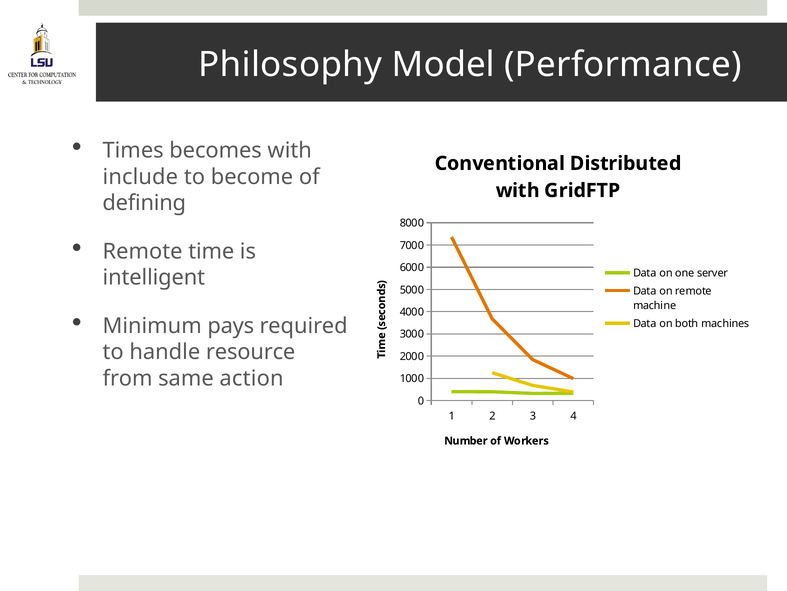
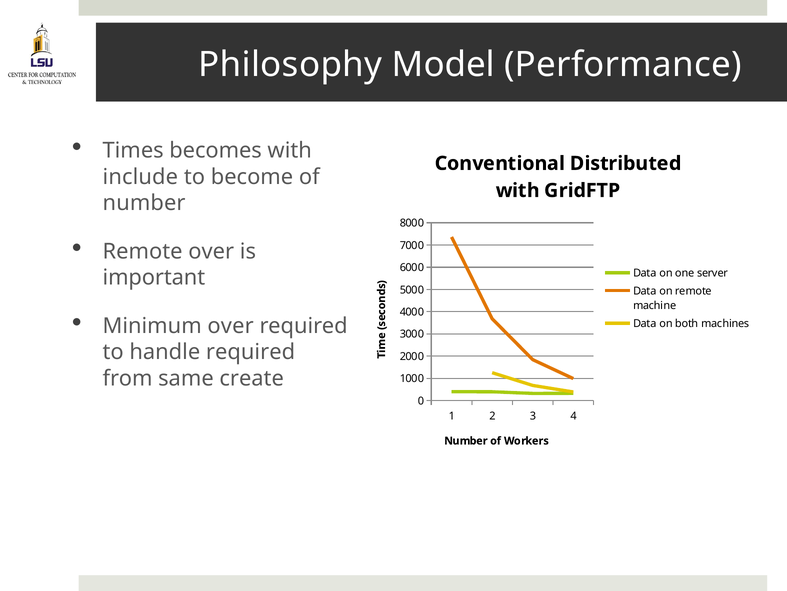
defining at (144, 203): defining -> number
Remote time: time -> over
intelligent: intelligent -> important
Minimum pays: pays -> over
handle resource: resource -> required
action: action -> create
